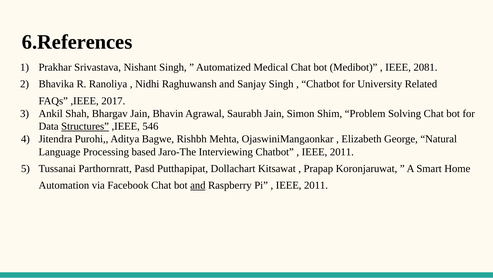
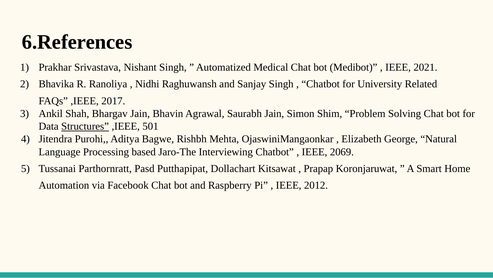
2081: 2081 -> 2021
546: 546 -> 501
2011 at (342, 152): 2011 -> 2069
and at (198, 185) underline: present -> none
2011 at (316, 185): 2011 -> 2012
